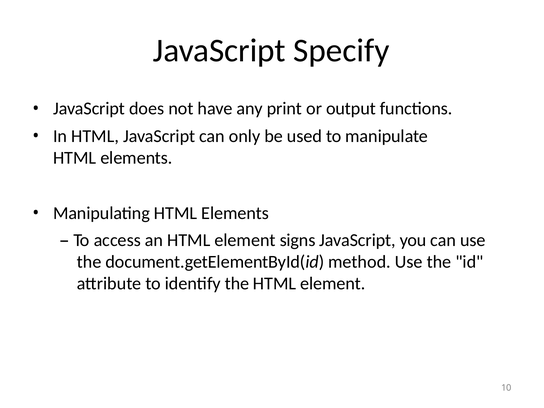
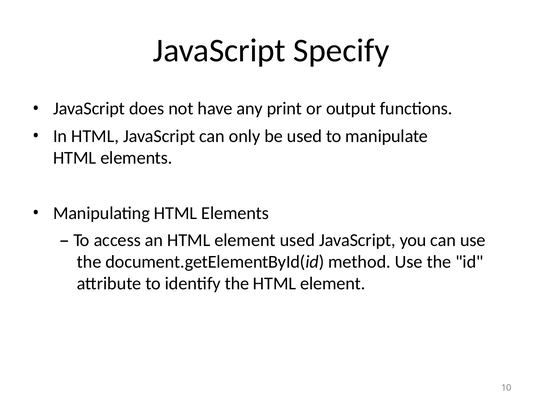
element signs: signs -> used
